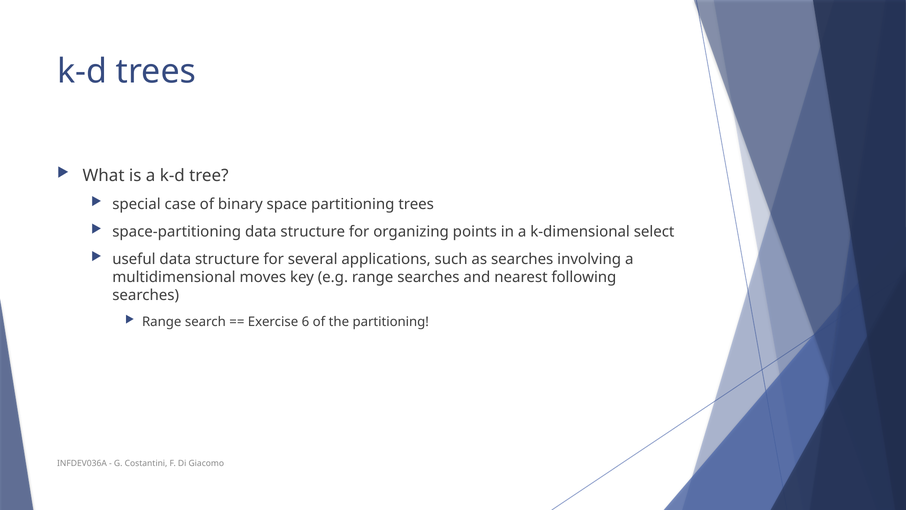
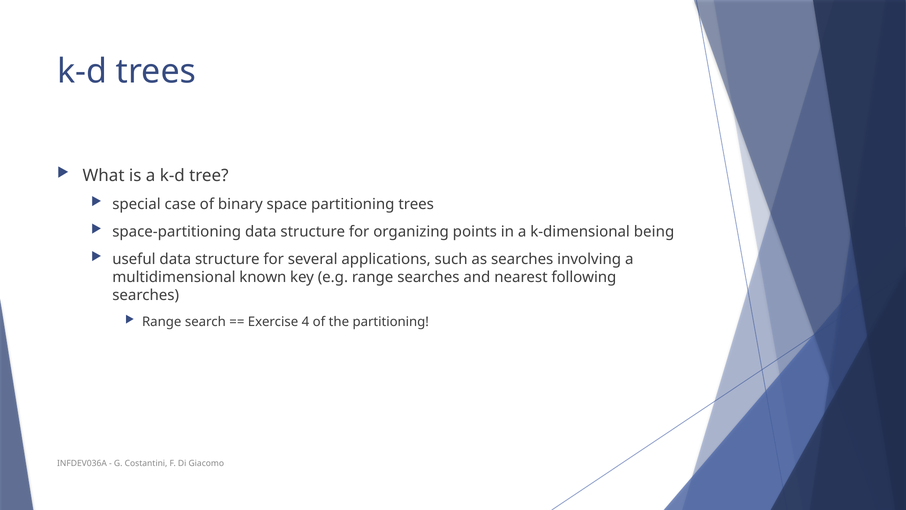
select: select -> being
moves: moves -> known
6: 6 -> 4
